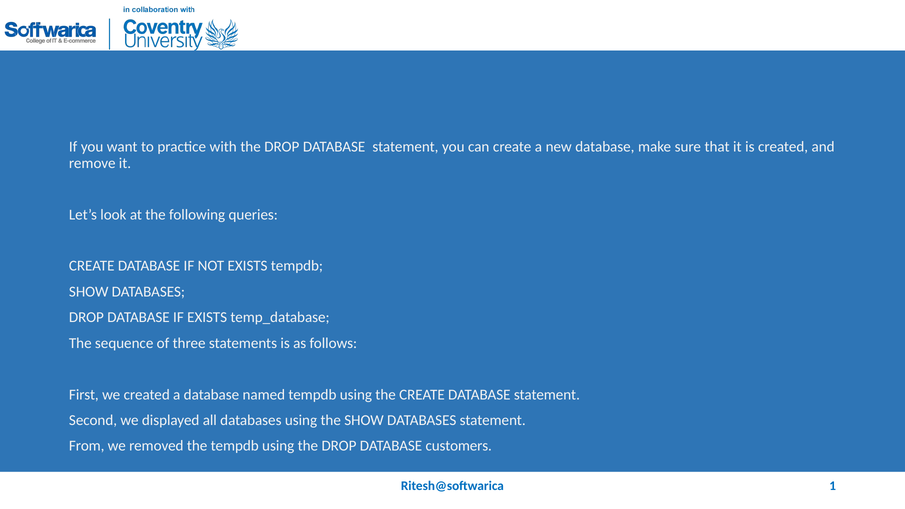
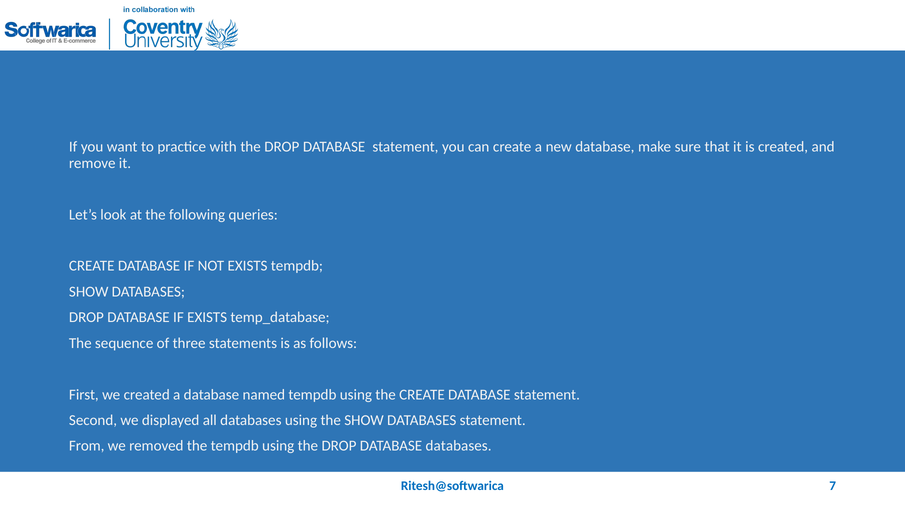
DATABASE customers: customers -> databases
1: 1 -> 7
